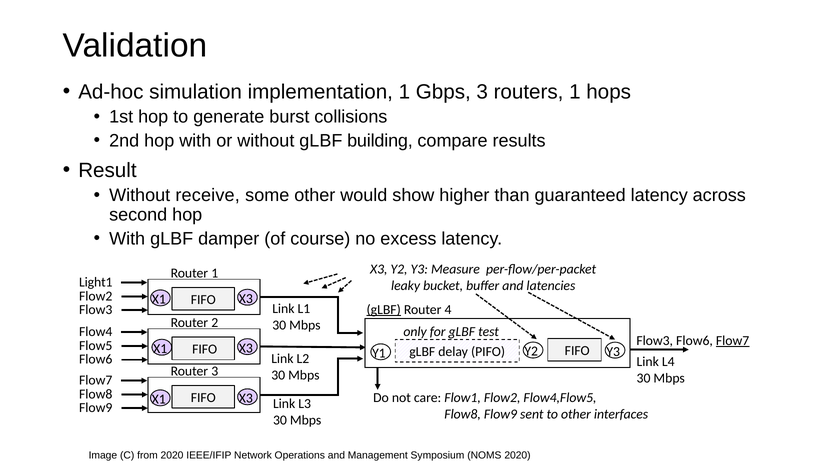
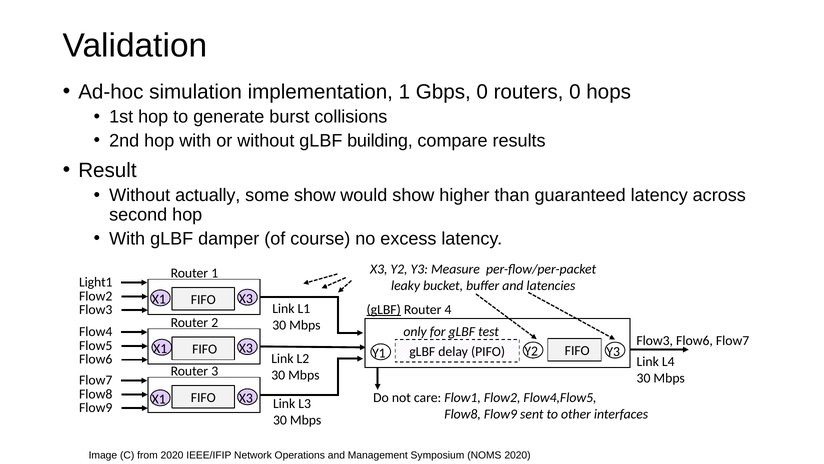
Gbps 3: 3 -> 0
routers 1: 1 -> 0
receive: receive -> actually
some other: other -> show
Flow7 at (733, 340) underline: present -> none
